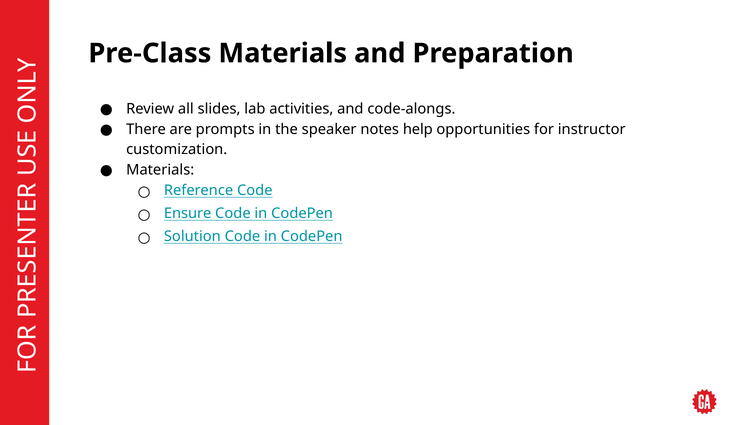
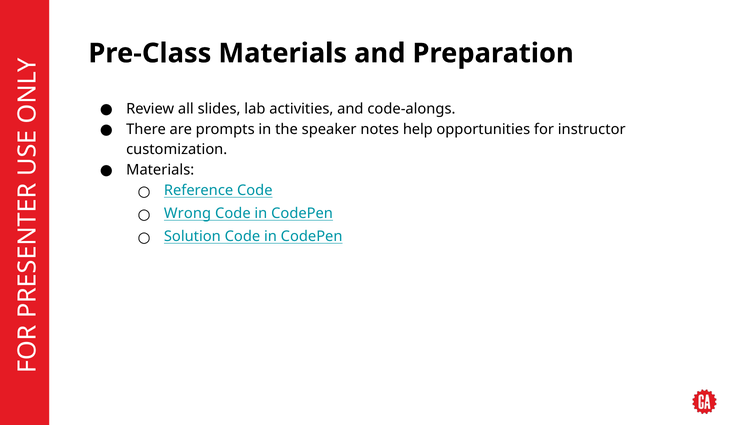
Ensure: Ensure -> Wrong
